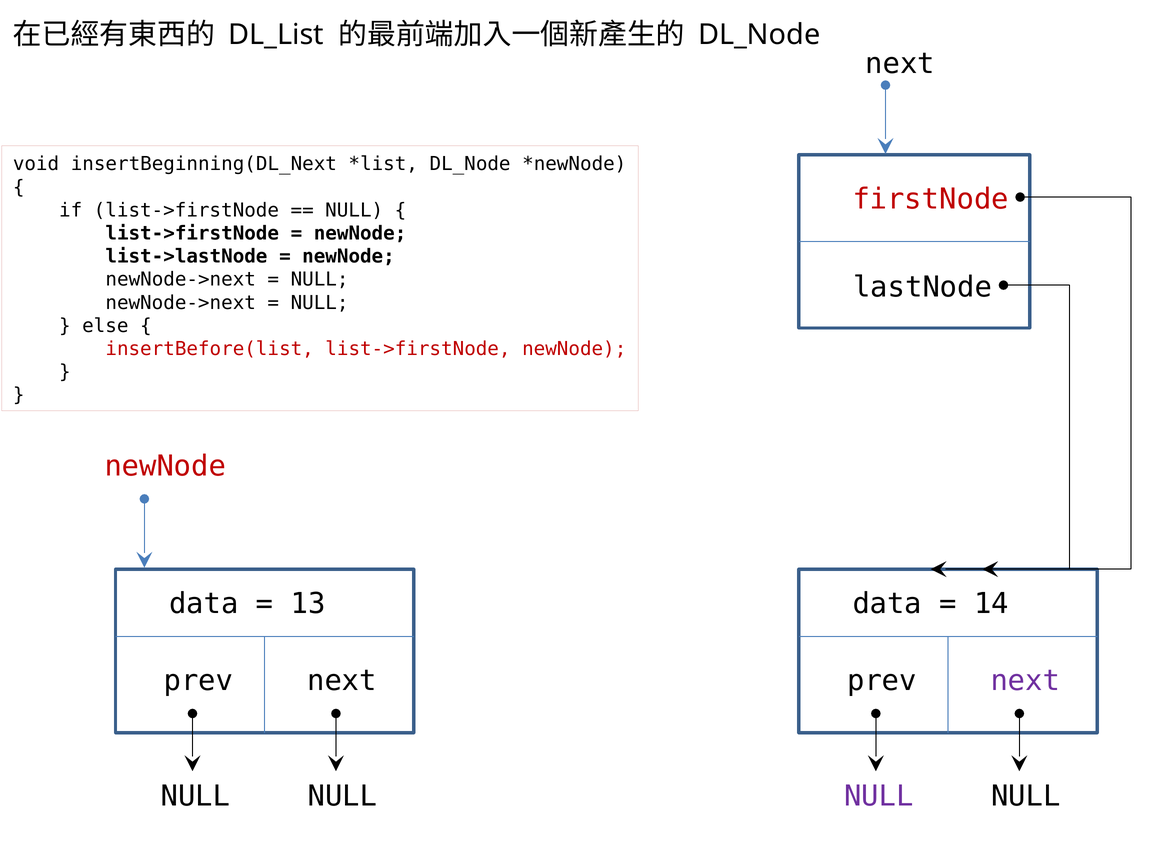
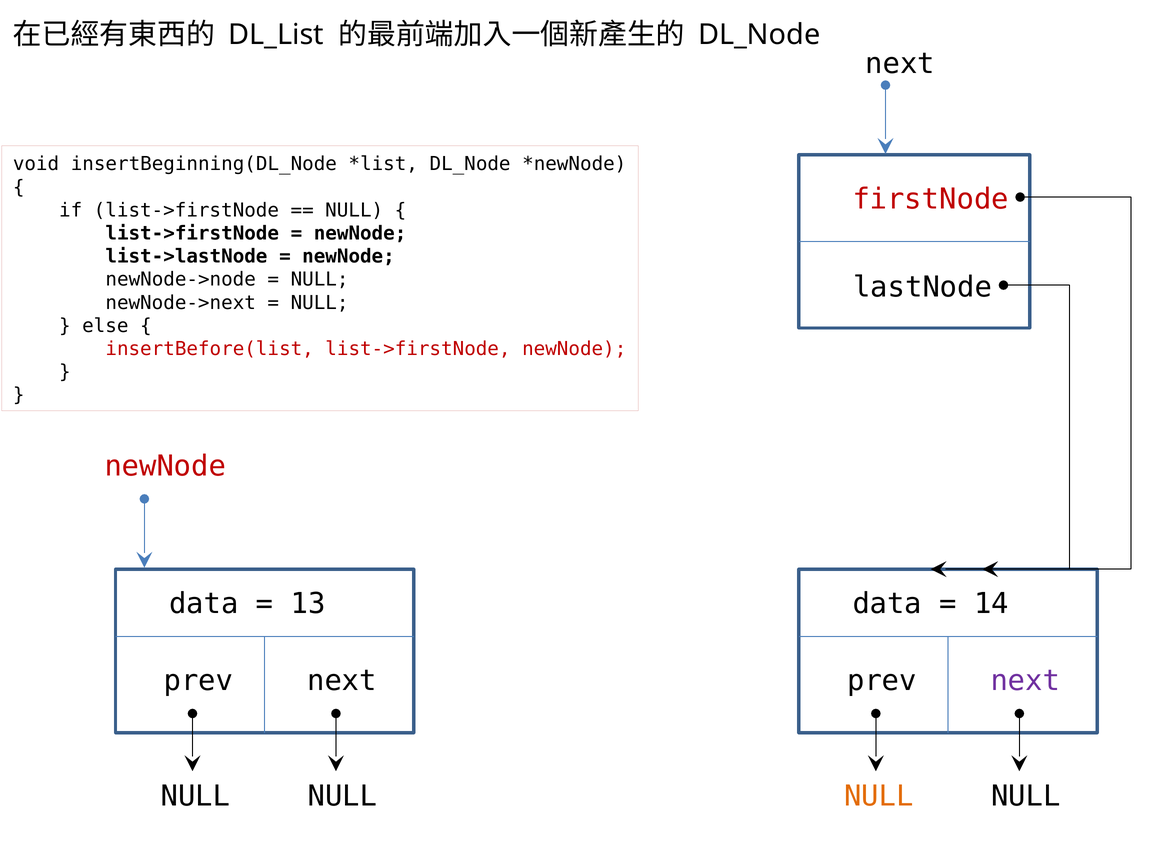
insertBeginning(DL_Next: insertBeginning(DL_Next -> insertBeginning(DL_Node
newNode->next at (181, 280): newNode->next -> newNode->node
NULL at (879, 796) colour: purple -> orange
